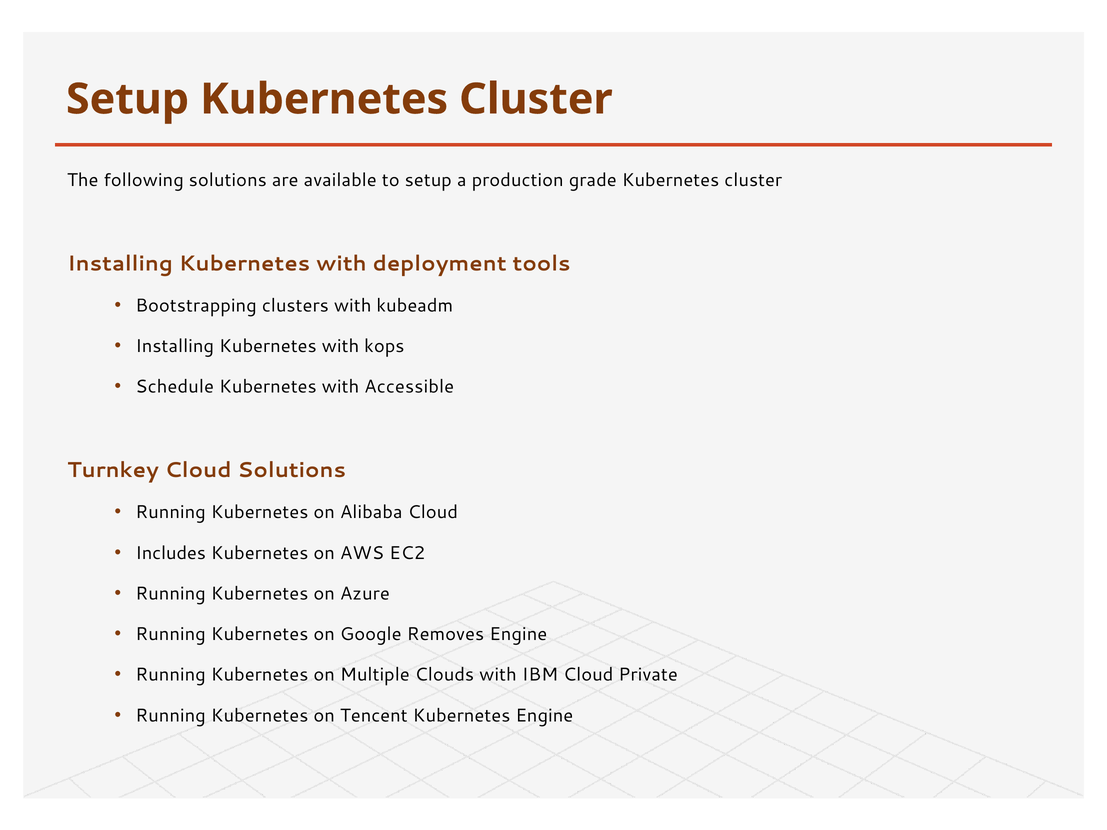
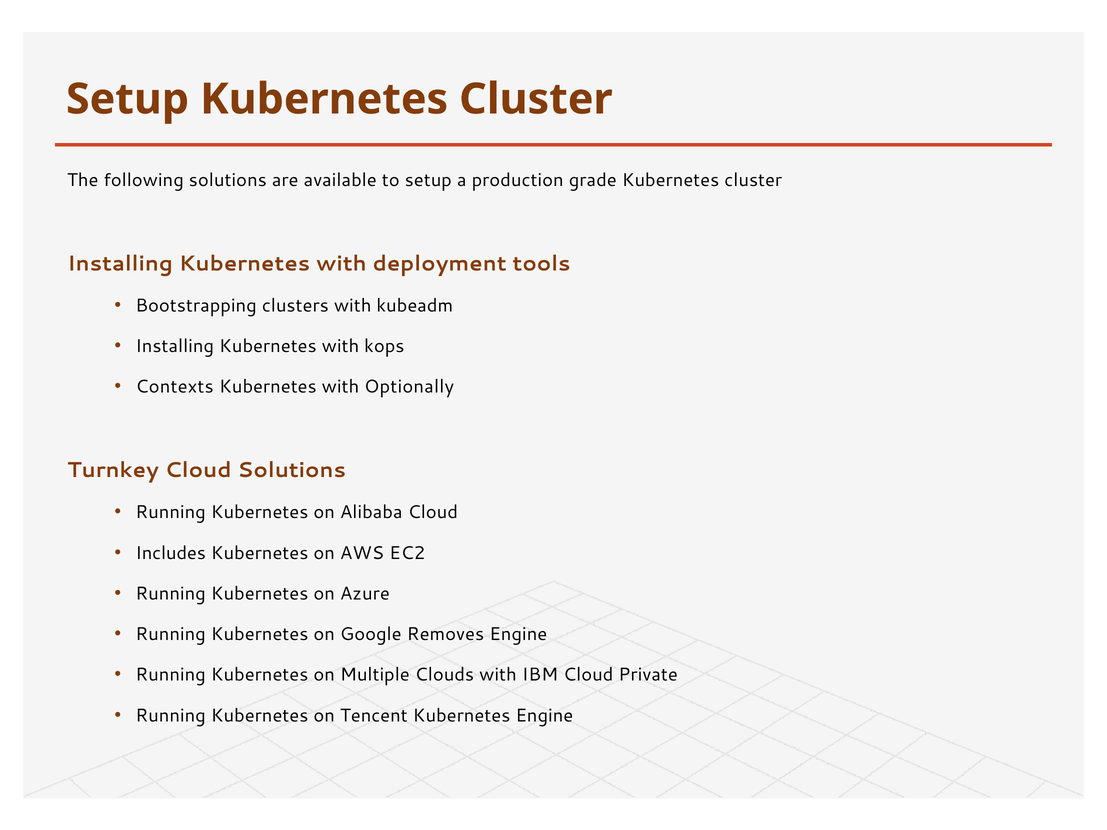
Schedule: Schedule -> Contexts
Accessible: Accessible -> Optionally
